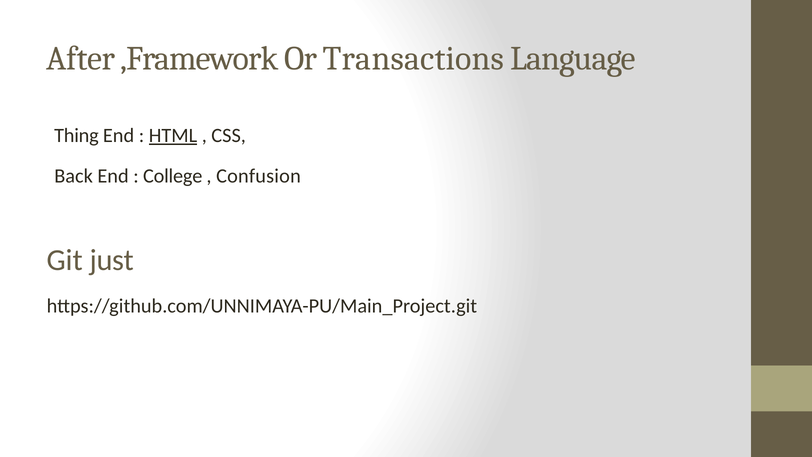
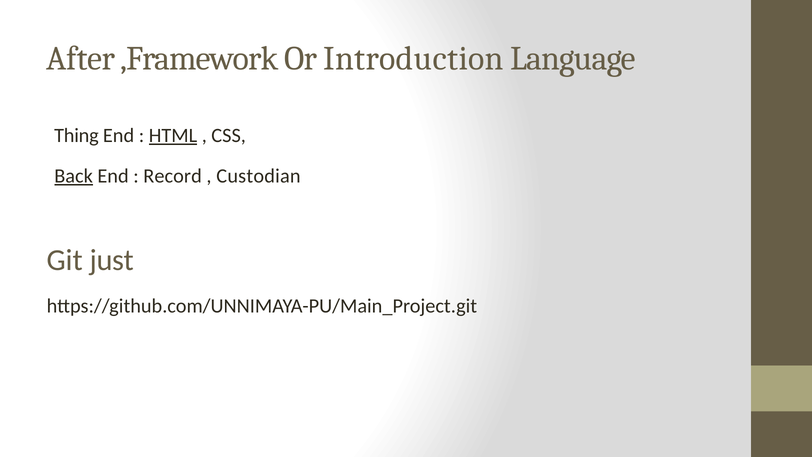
Transactions: Transactions -> Introduction
Back underline: none -> present
College: College -> Record
Confusion: Confusion -> Custodian
